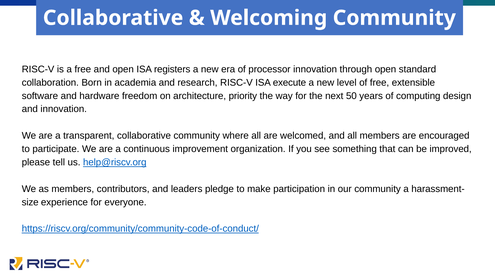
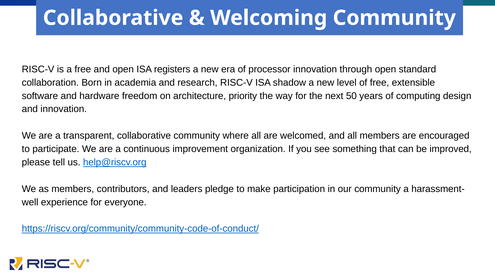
execute: execute -> shadow
size: size -> well
